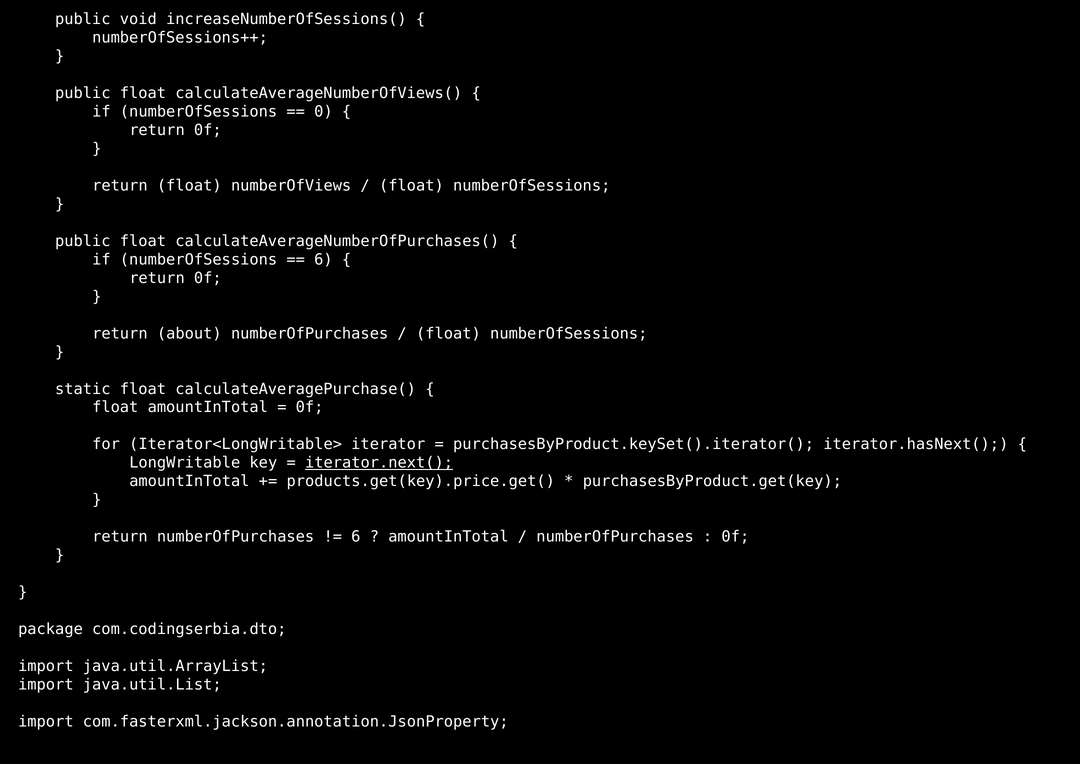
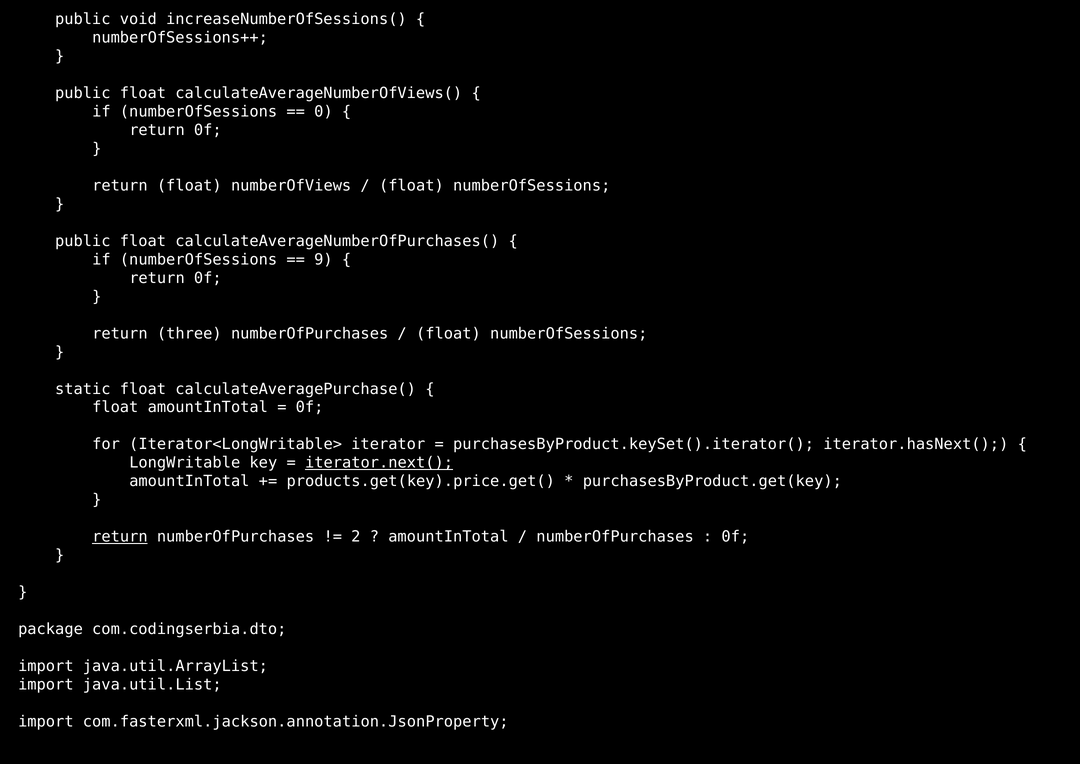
6 at (323, 259): 6 -> 9
about: about -> three
return at (120, 537) underline: none -> present
6 at (356, 537): 6 -> 2
